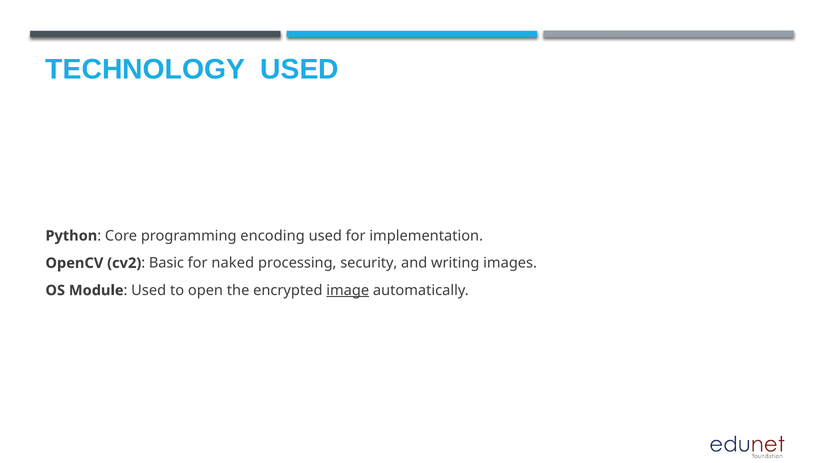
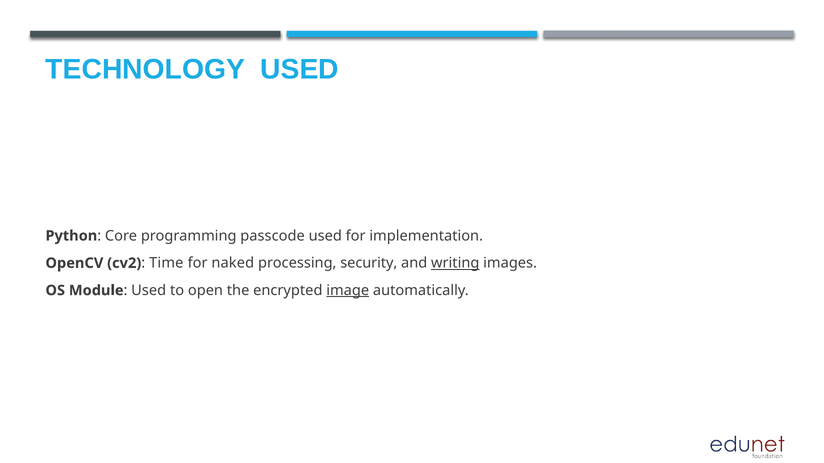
encoding: encoding -> passcode
Basic: Basic -> Time
writing underline: none -> present
